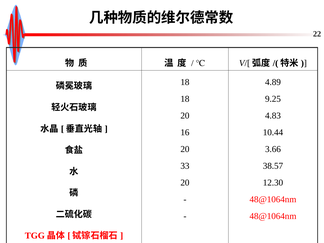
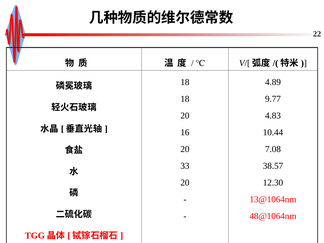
9.25: 9.25 -> 9.77
3.66: 3.66 -> 7.08
48@1064nm at (273, 199): 48@1064nm -> 13@1064nm
